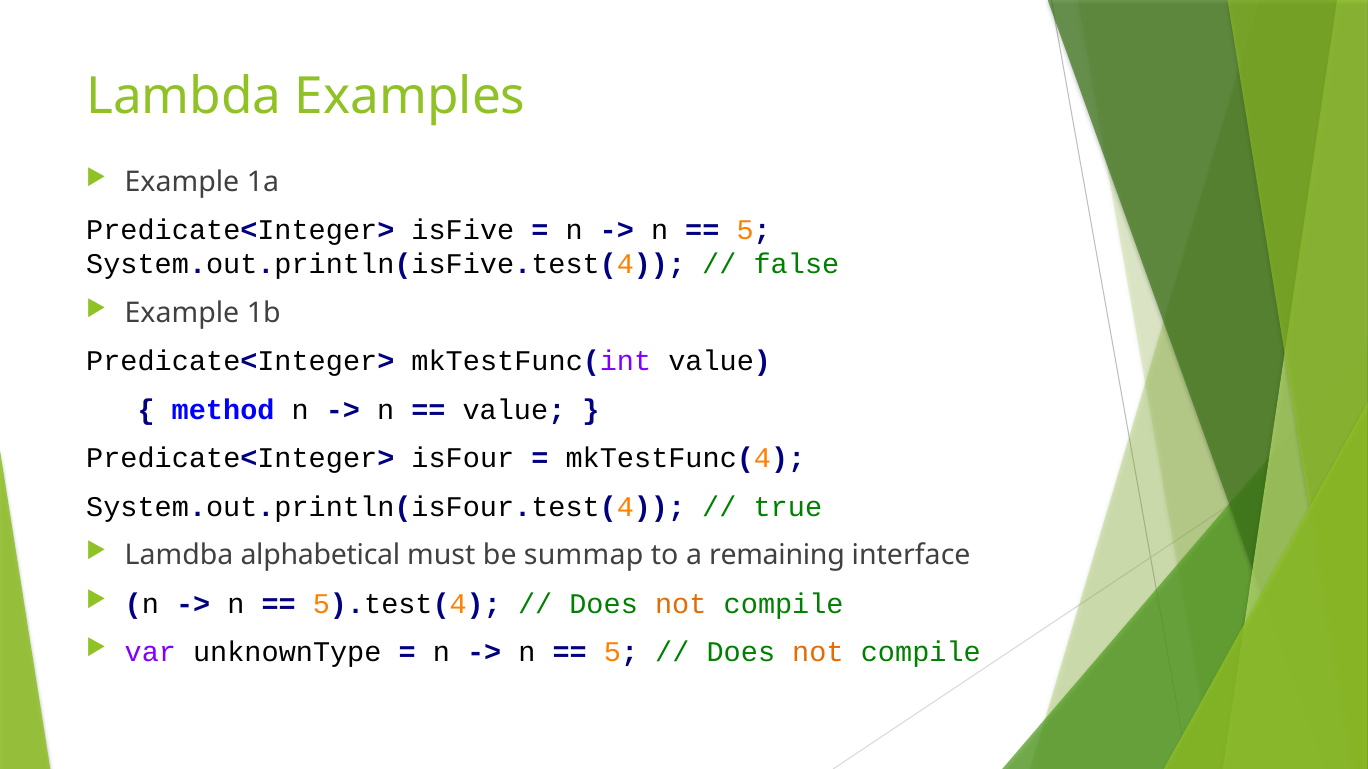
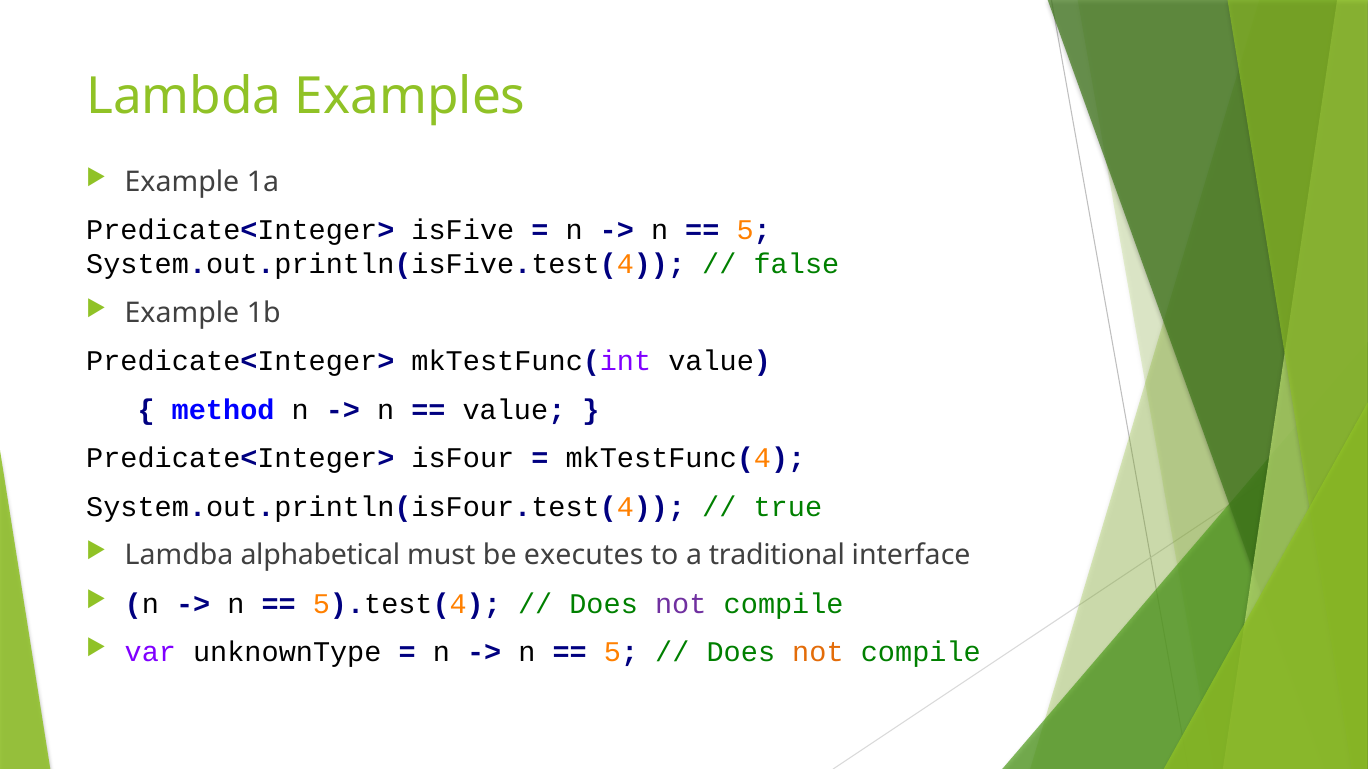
summap: summap -> executes
remaining: remaining -> traditional
not at (681, 604) colour: orange -> purple
